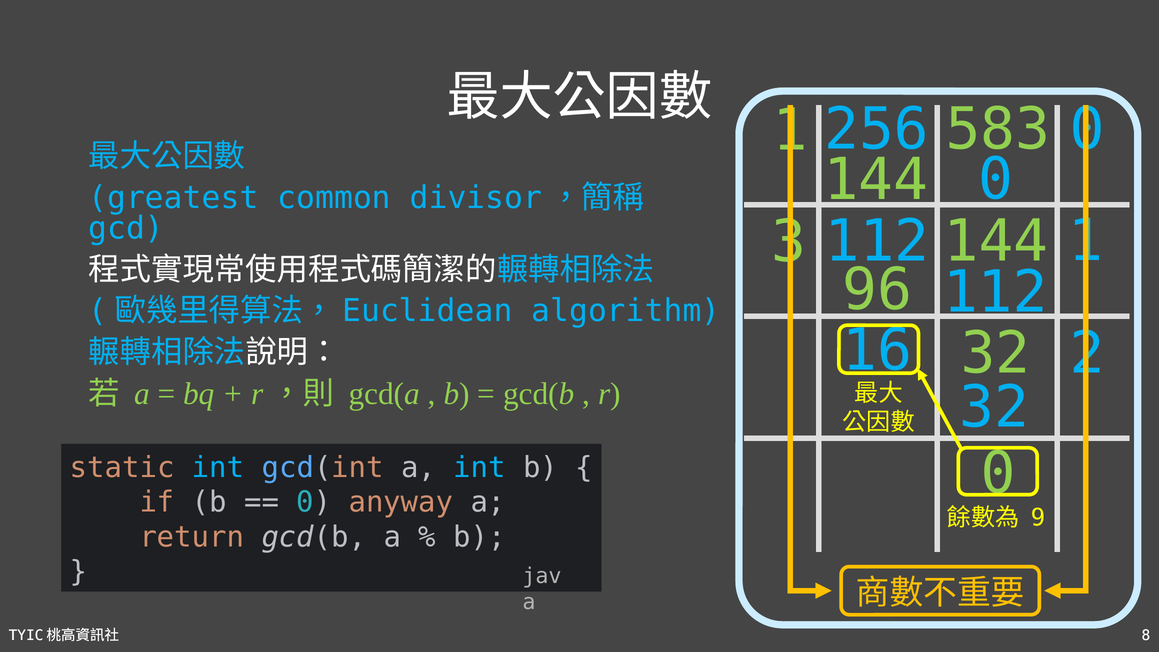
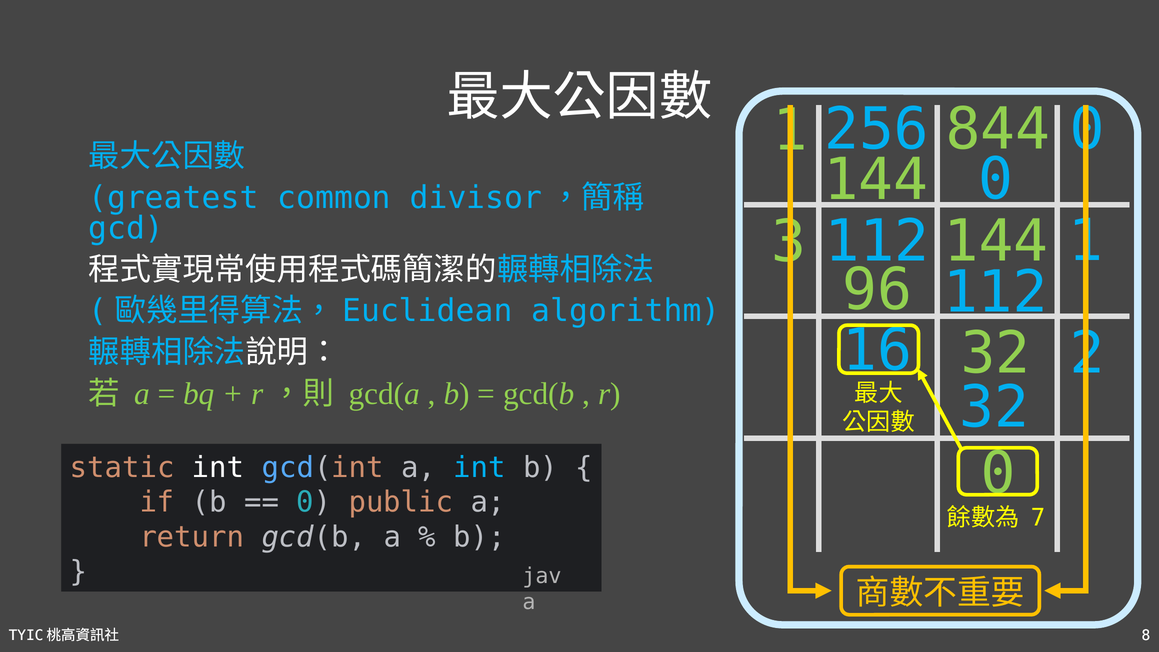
583: 583 -> 844
int at (218, 468) colour: light blue -> white
anyway: anyway -> public
9: 9 -> 7
